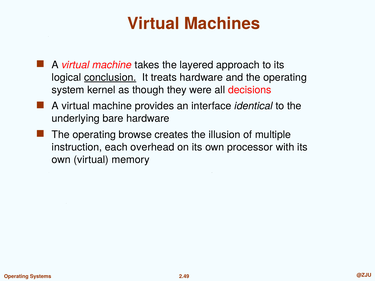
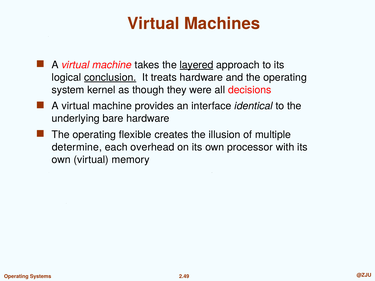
layered underline: none -> present
browse: browse -> flexible
instruction: instruction -> determine
